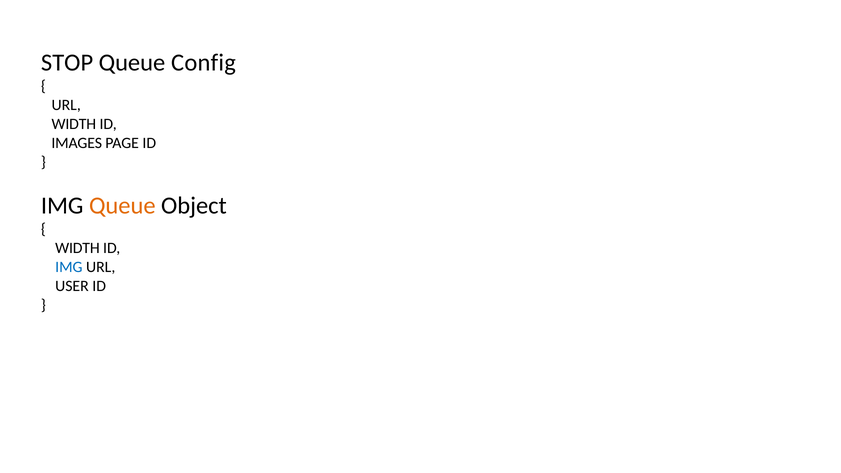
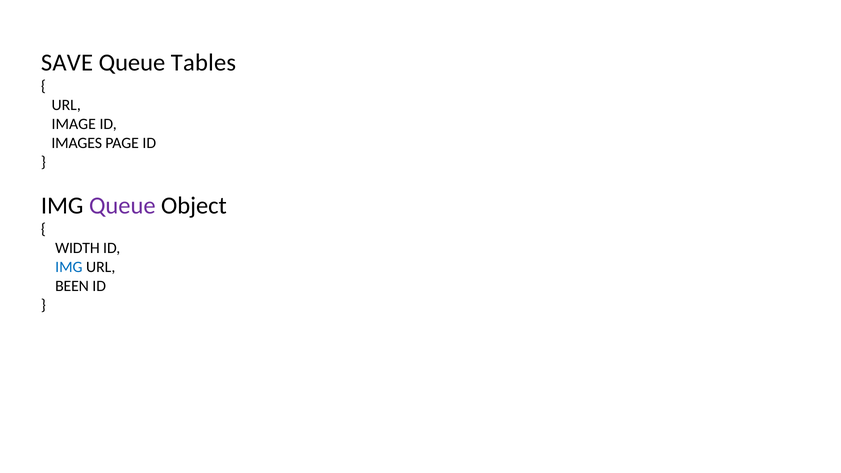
STOP: STOP -> SAVE
Config: Config -> Tables
WIDTH at (74, 124): WIDTH -> IMAGE
Queue at (122, 206) colour: orange -> purple
USER: USER -> BEEN
